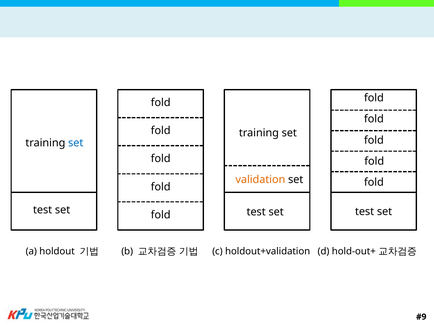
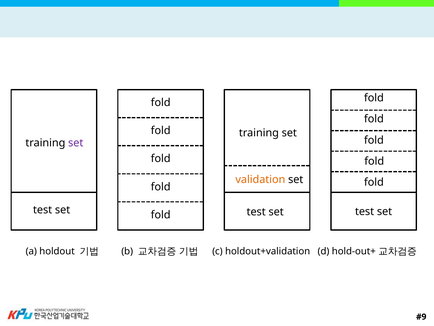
set at (76, 143) colour: blue -> purple
